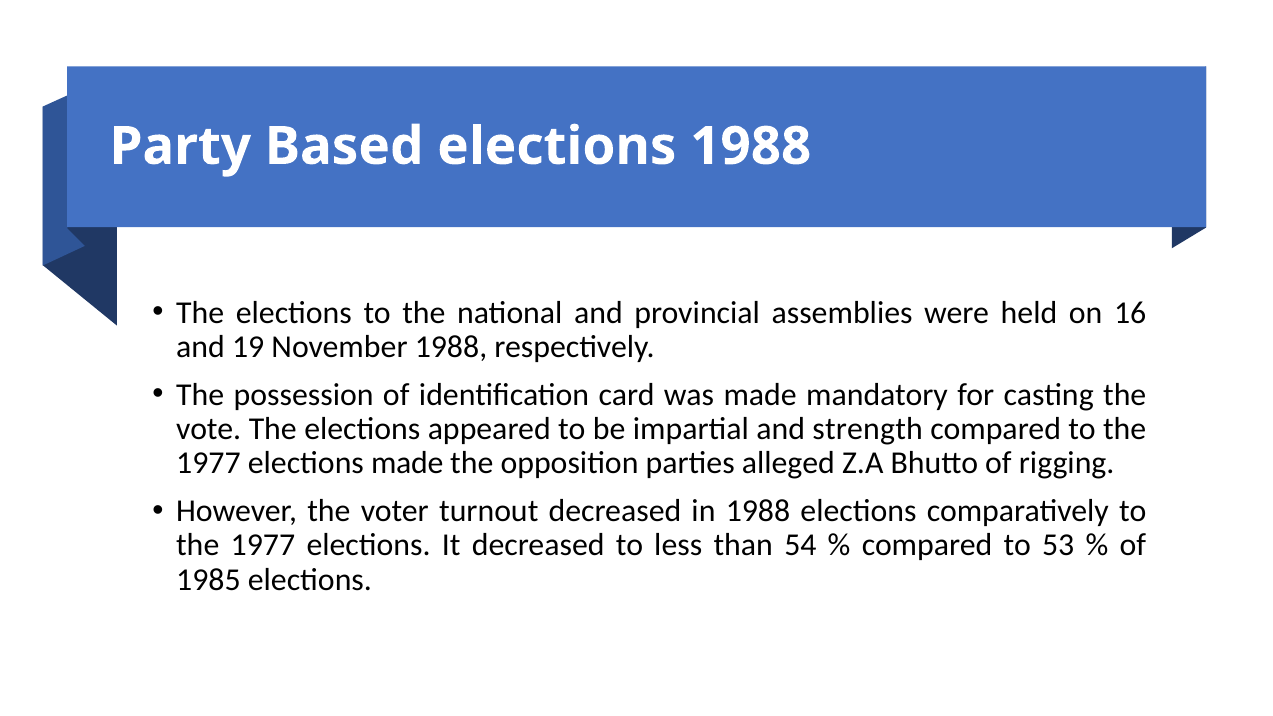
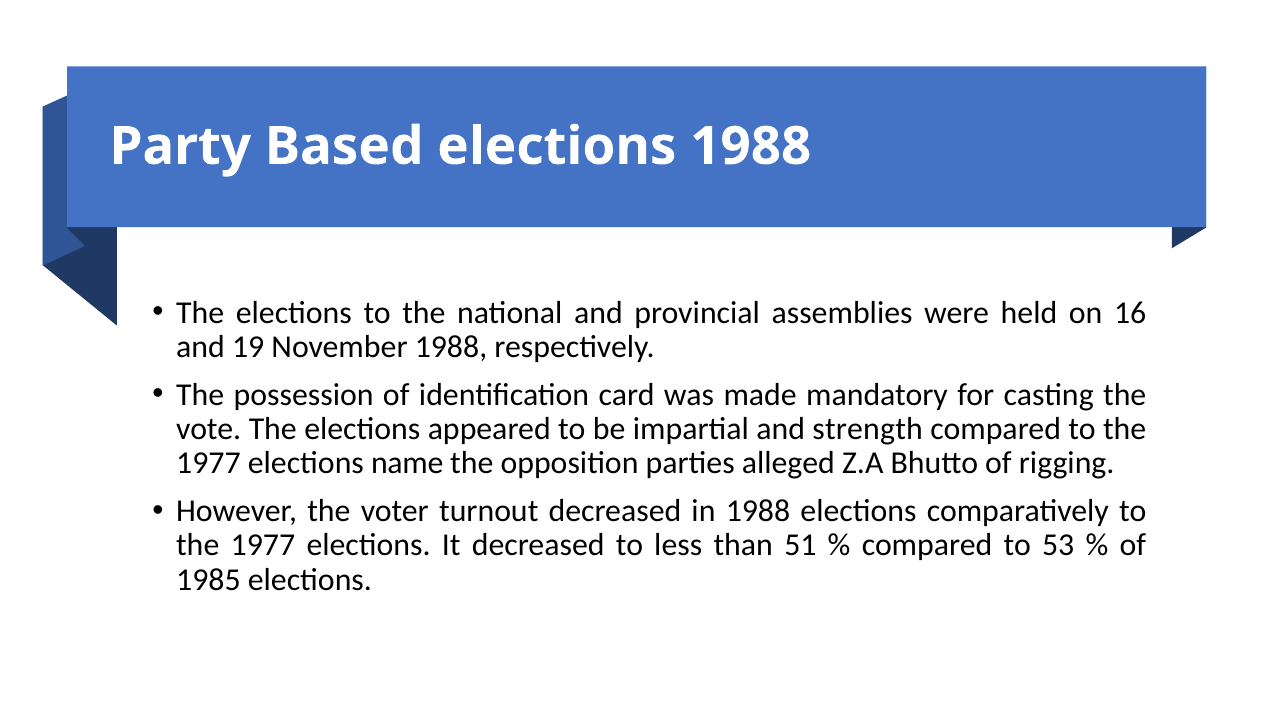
elections made: made -> name
54: 54 -> 51
